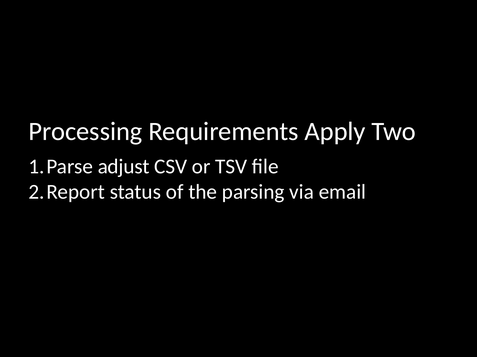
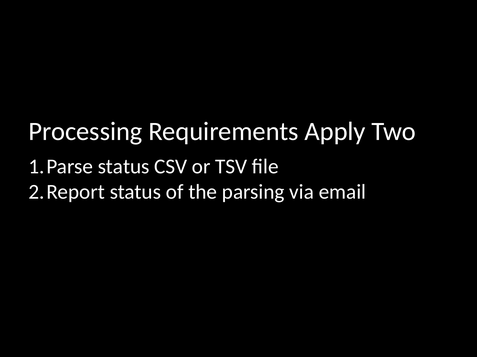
adjust at (124, 167): adjust -> status
